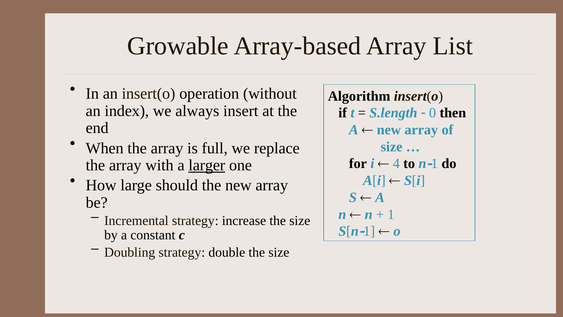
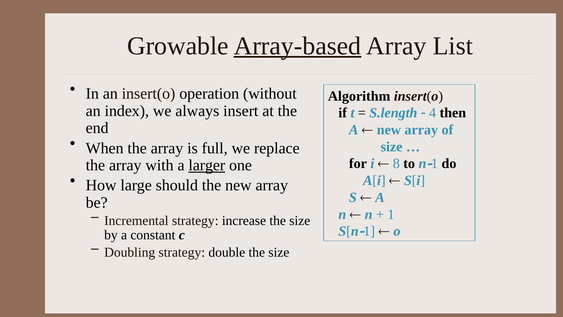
Array-based underline: none -> present
0: 0 -> 4
4: 4 -> 8
